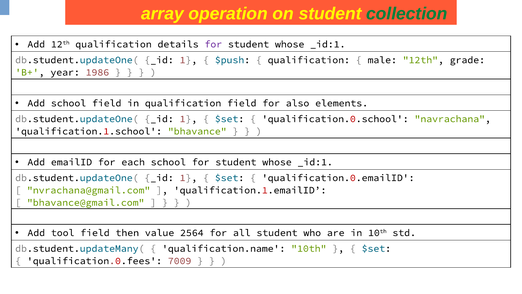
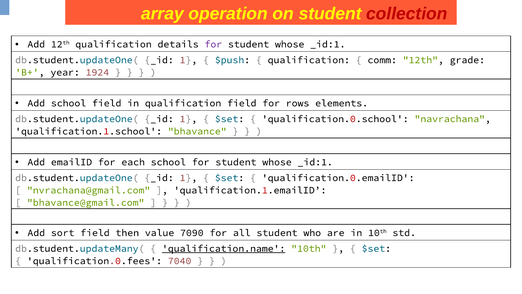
collection colour: green -> red
male: male -> comm
1986: 1986 -> 1924
also: also -> rows
tool: tool -> sort
2564: 2564 -> 7090
qualification.name underline: none -> present
7009: 7009 -> 7040
